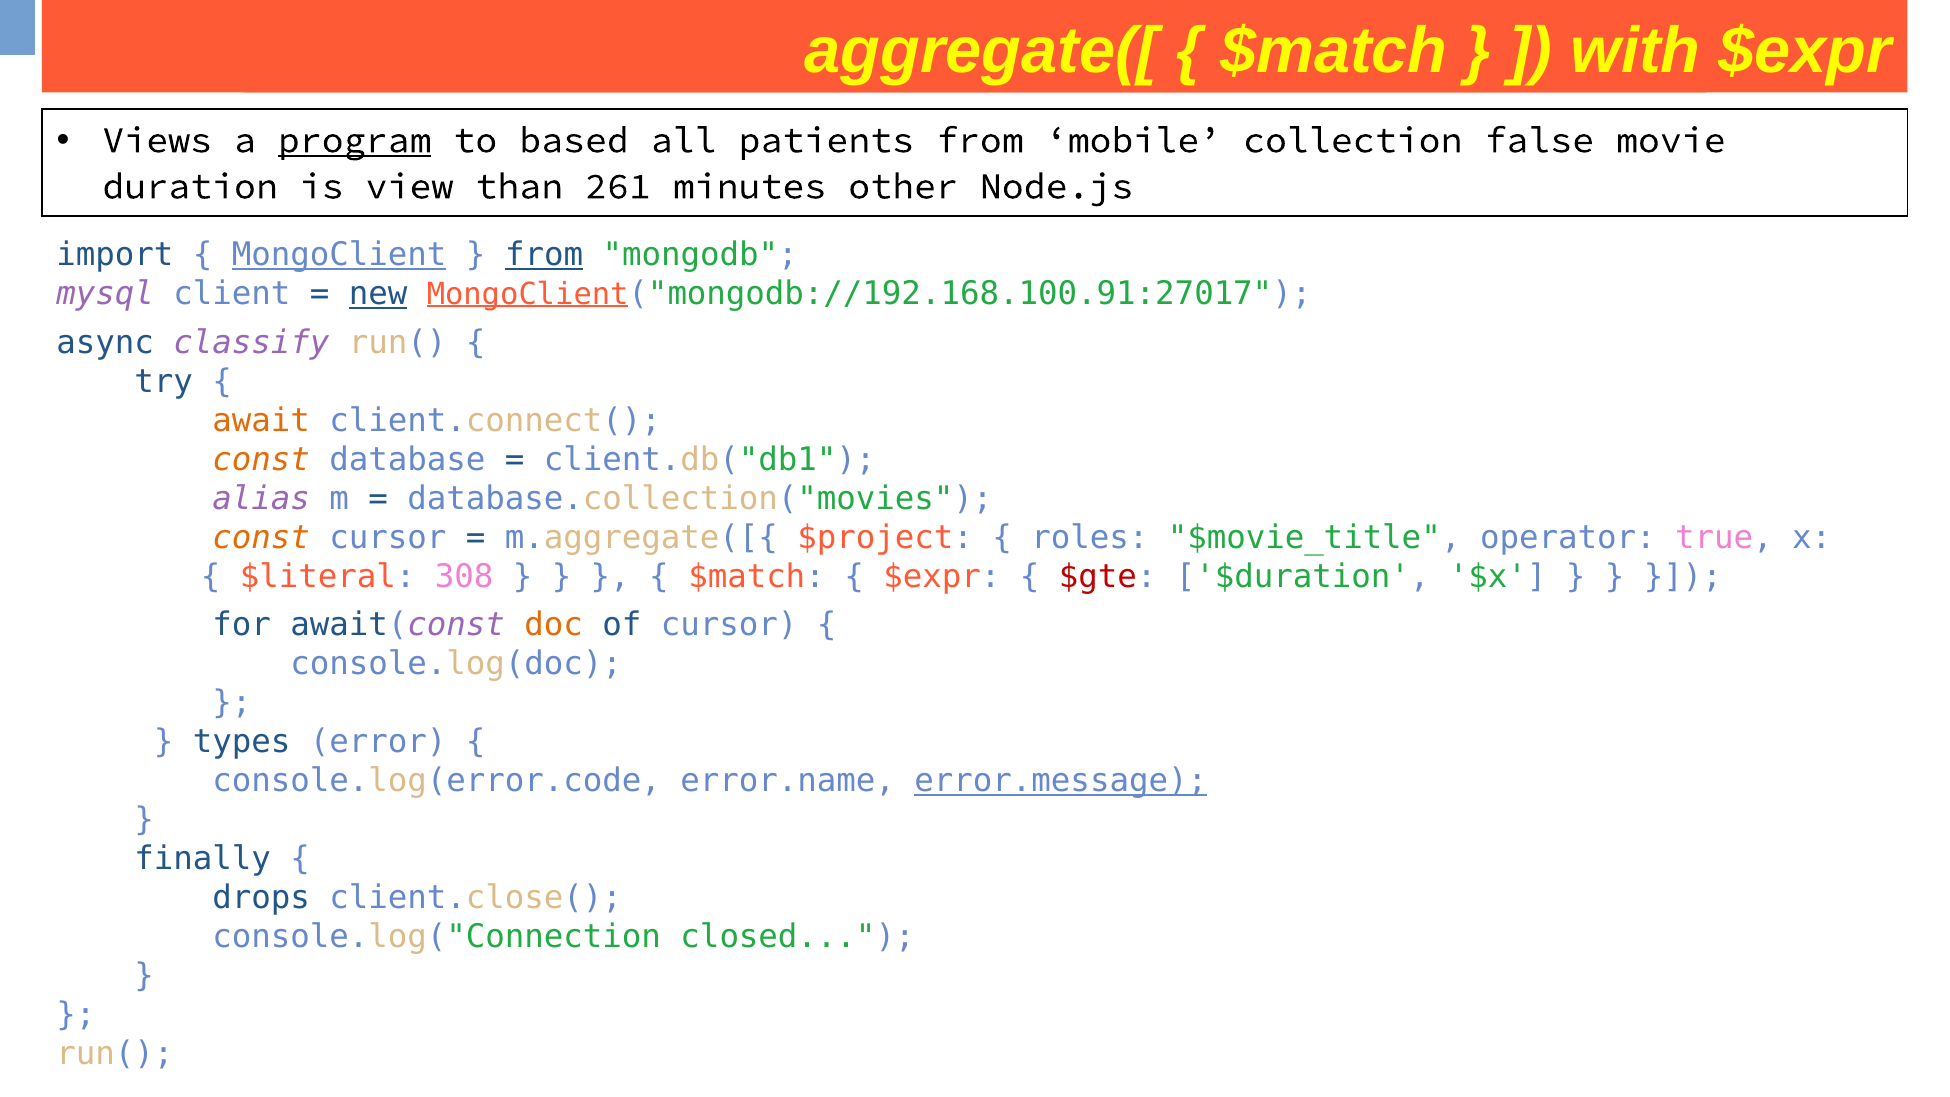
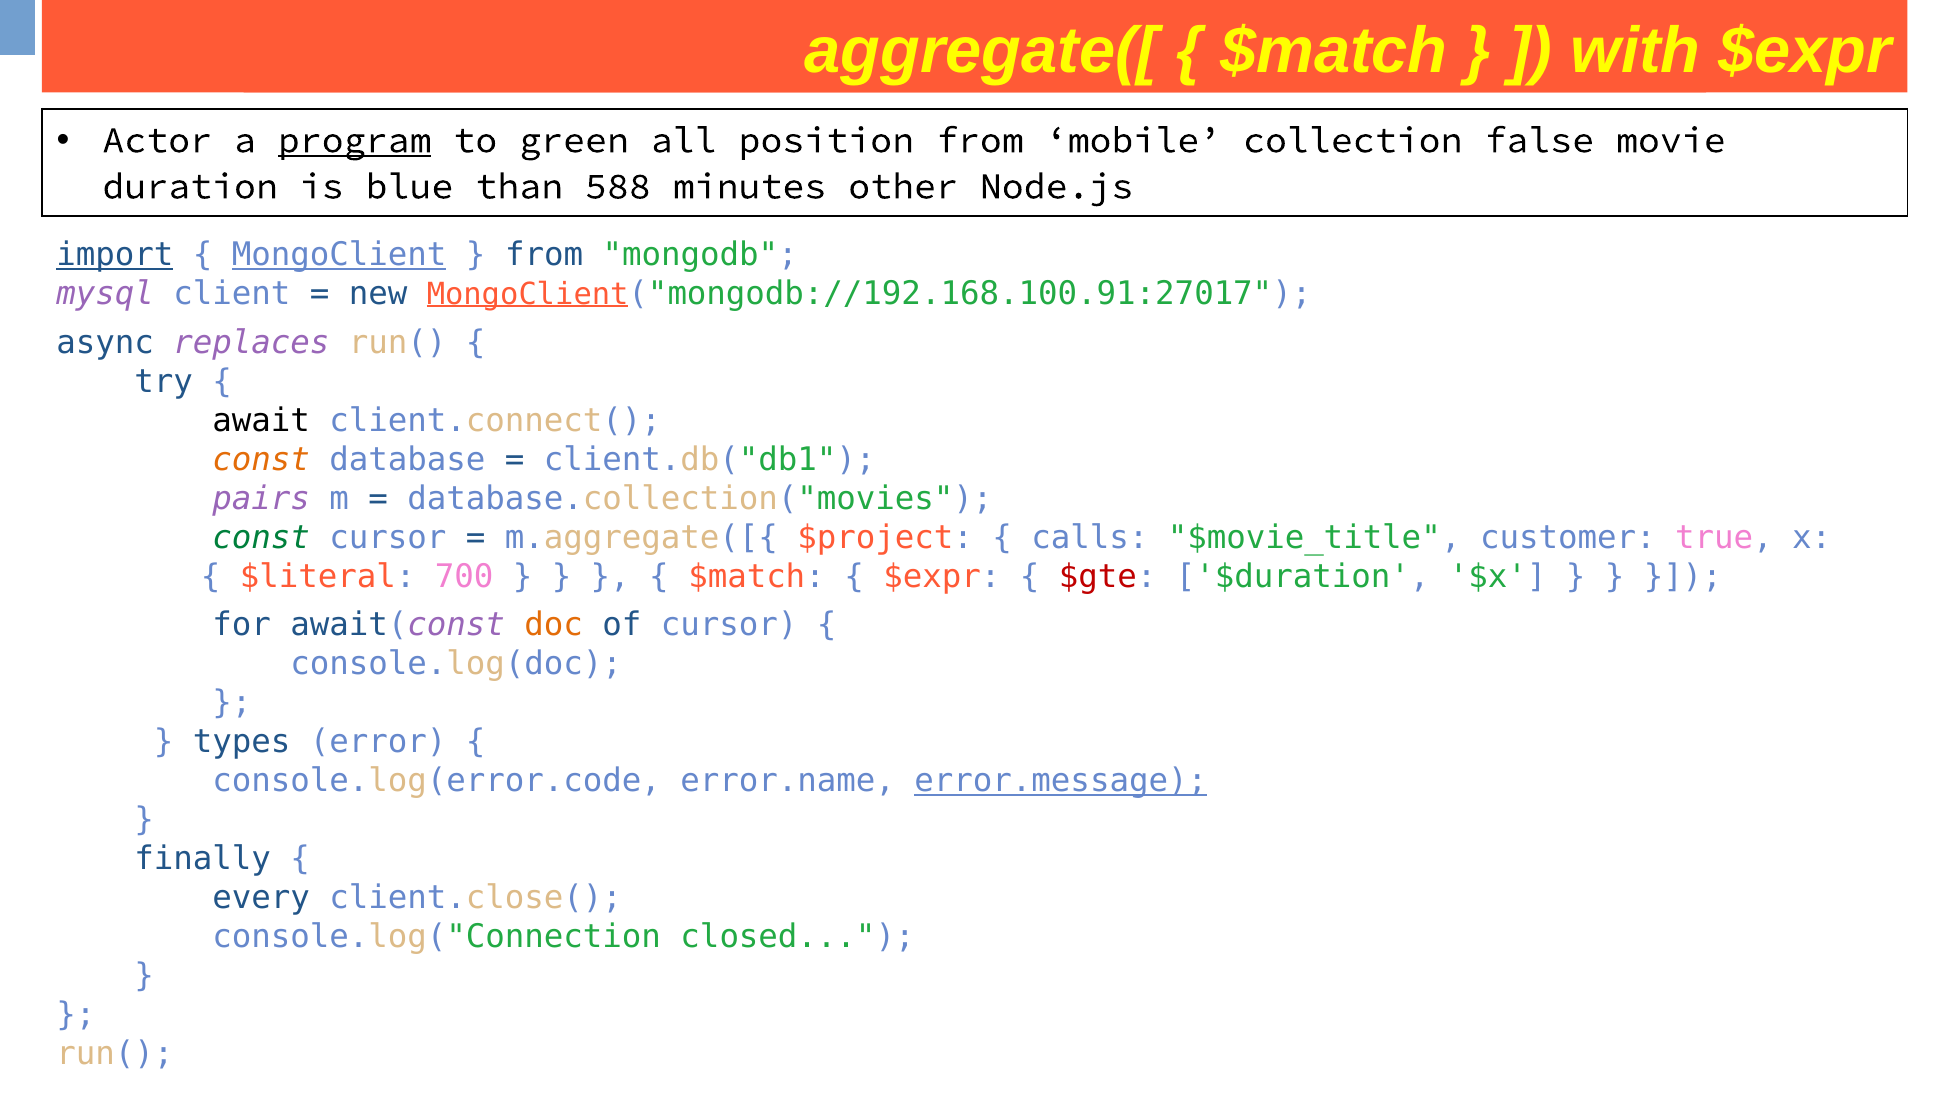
Views: Views -> Actor
based: based -> green
patients: patients -> position
view: view -> blue
261: 261 -> 588
import underline: none -> present
from at (544, 255) underline: present -> none
new underline: present -> none
classify: classify -> replaces
await colour: orange -> black
alias: alias -> pairs
const at (261, 537) colour: orange -> green
roles: roles -> calls
operator: operator -> customer
308: 308 -> 700
drops: drops -> every
